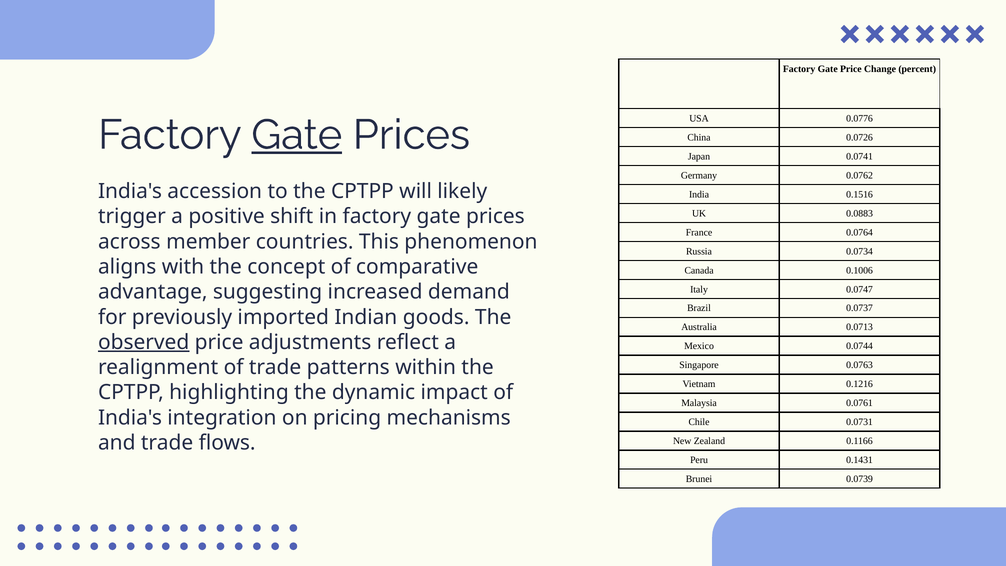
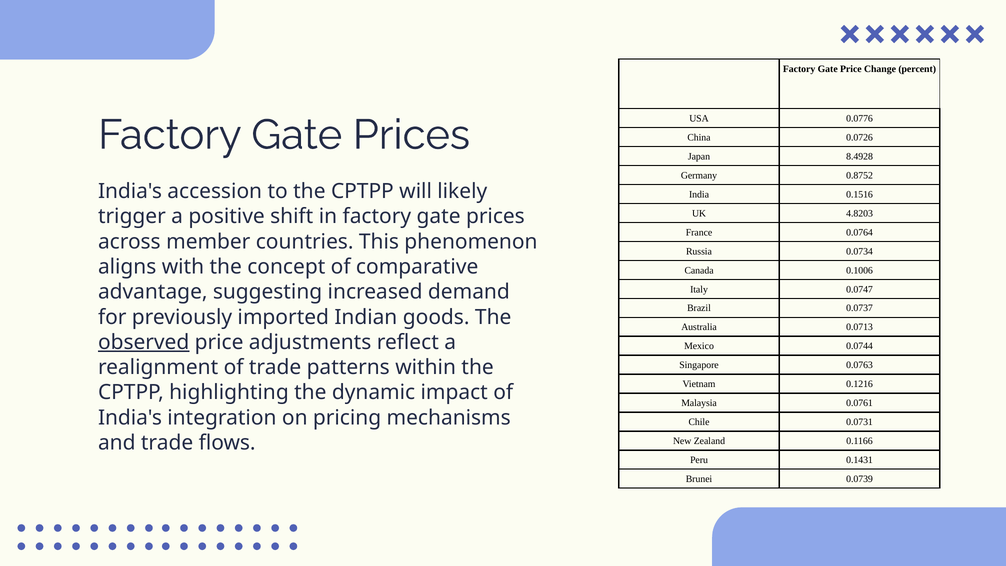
Gate at (297, 135) underline: present -> none
0.0741: 0.0741 -> 8.4928
0.0762: 0.0762 -> 0.8752
0.0883: 0.0883 -> 4.8203
